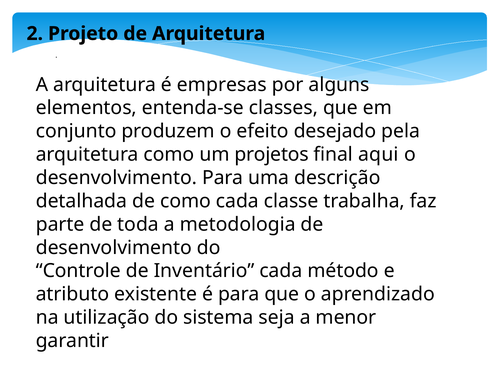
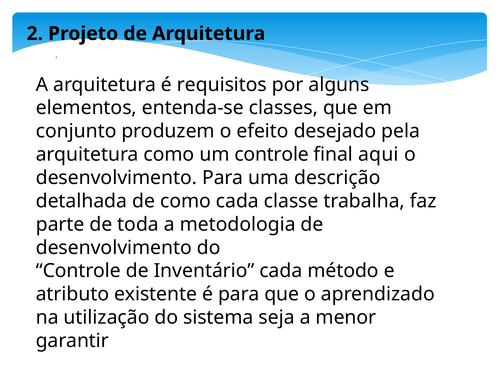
empresas: empresas -> requisitos
um projetos: projetos -> controle
